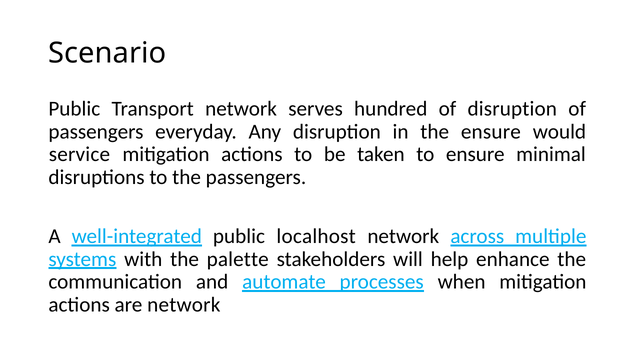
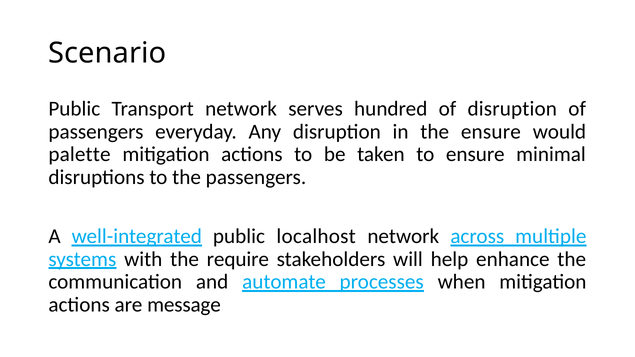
service: service -> palette
palette: palette -> require
are network: network -> message
